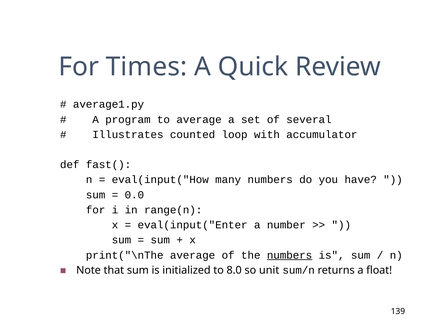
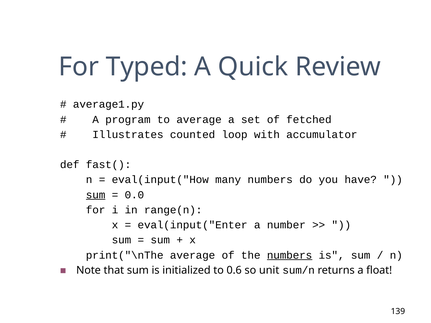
Times: Times -> Typed
several: several -> fetched
sum at (96, 195) underline: none -> present
8.0: 8.0 -> 0.6
